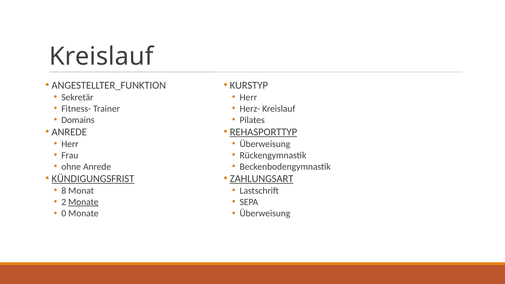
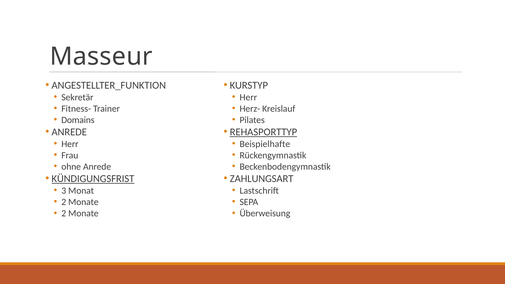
Kreislauf at (101, 57): Kreislauf -> Masseur
Überweisung at (265, 144): Überweisung -> Beispielhafte
ZAHLUNGSART underline: present -> none
8: 8 -> 3
Monate at (83, 202) underline: present -> none
0 at (64, 213): 0 -> 2
